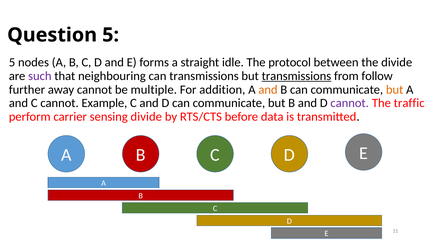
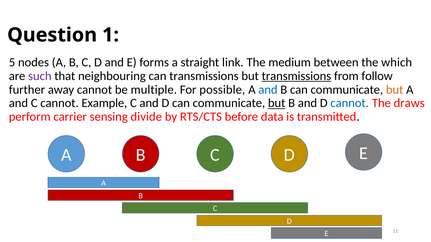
Question 5: 5 -> 1
idle: idle -> link
protocol: protocol -> medium
the divide: divide -> which
addition: addition -> possible
and at (268, 90) colour: orange -> blue
but at (277, 103) underline: none -> present
cannot at (350, 103) colour: purple -> blue
traffic: traffic -> draws
